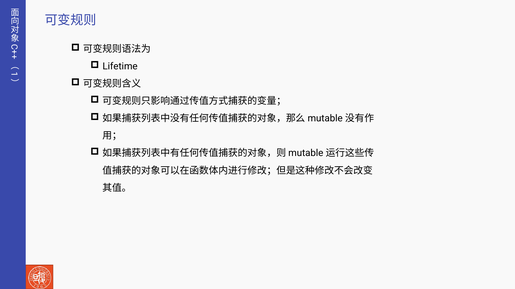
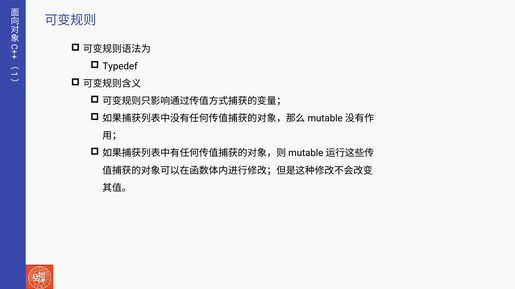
Lifetime: Lifetime -> Typedef
